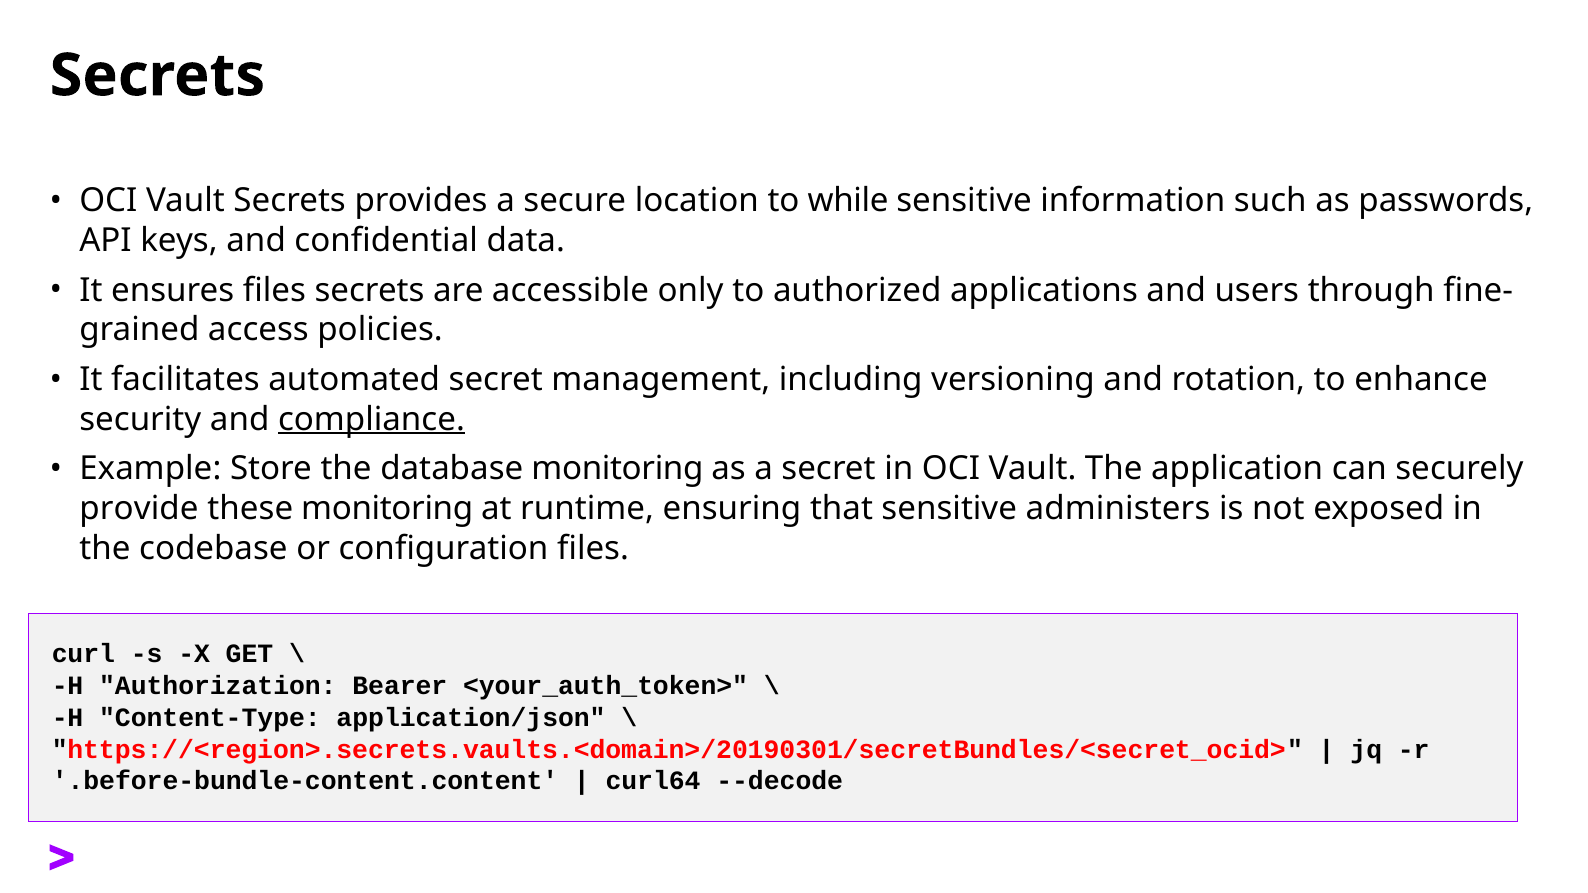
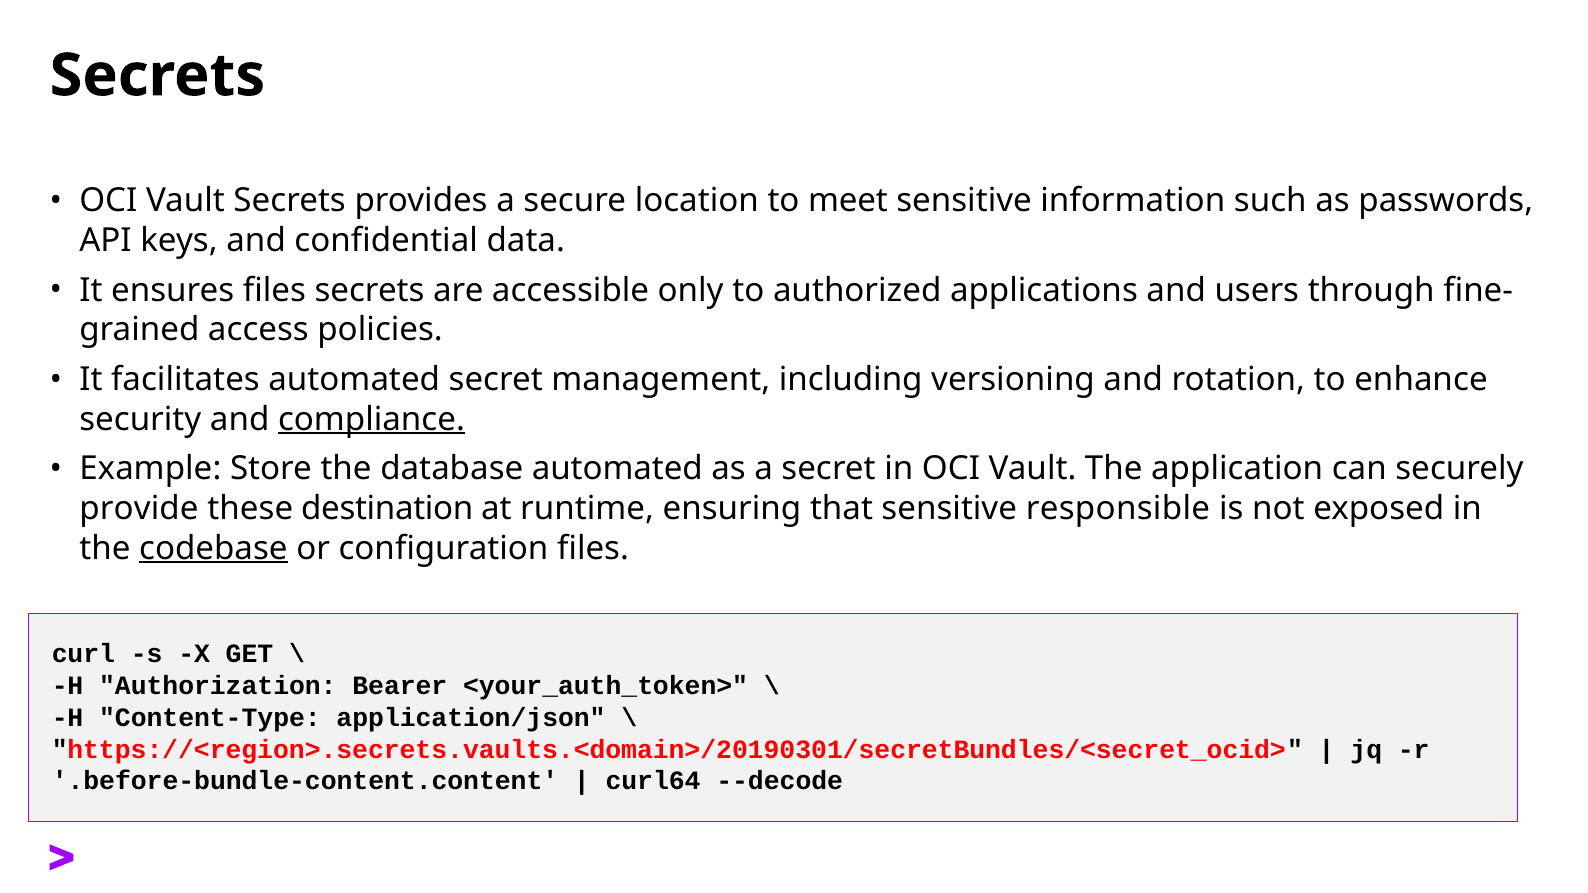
while: while -> meet
database monitoring: monitoring -> automated
these monitoring: monitoring -> destination
administers: administers -> responsible
codebase underline: none -> present
